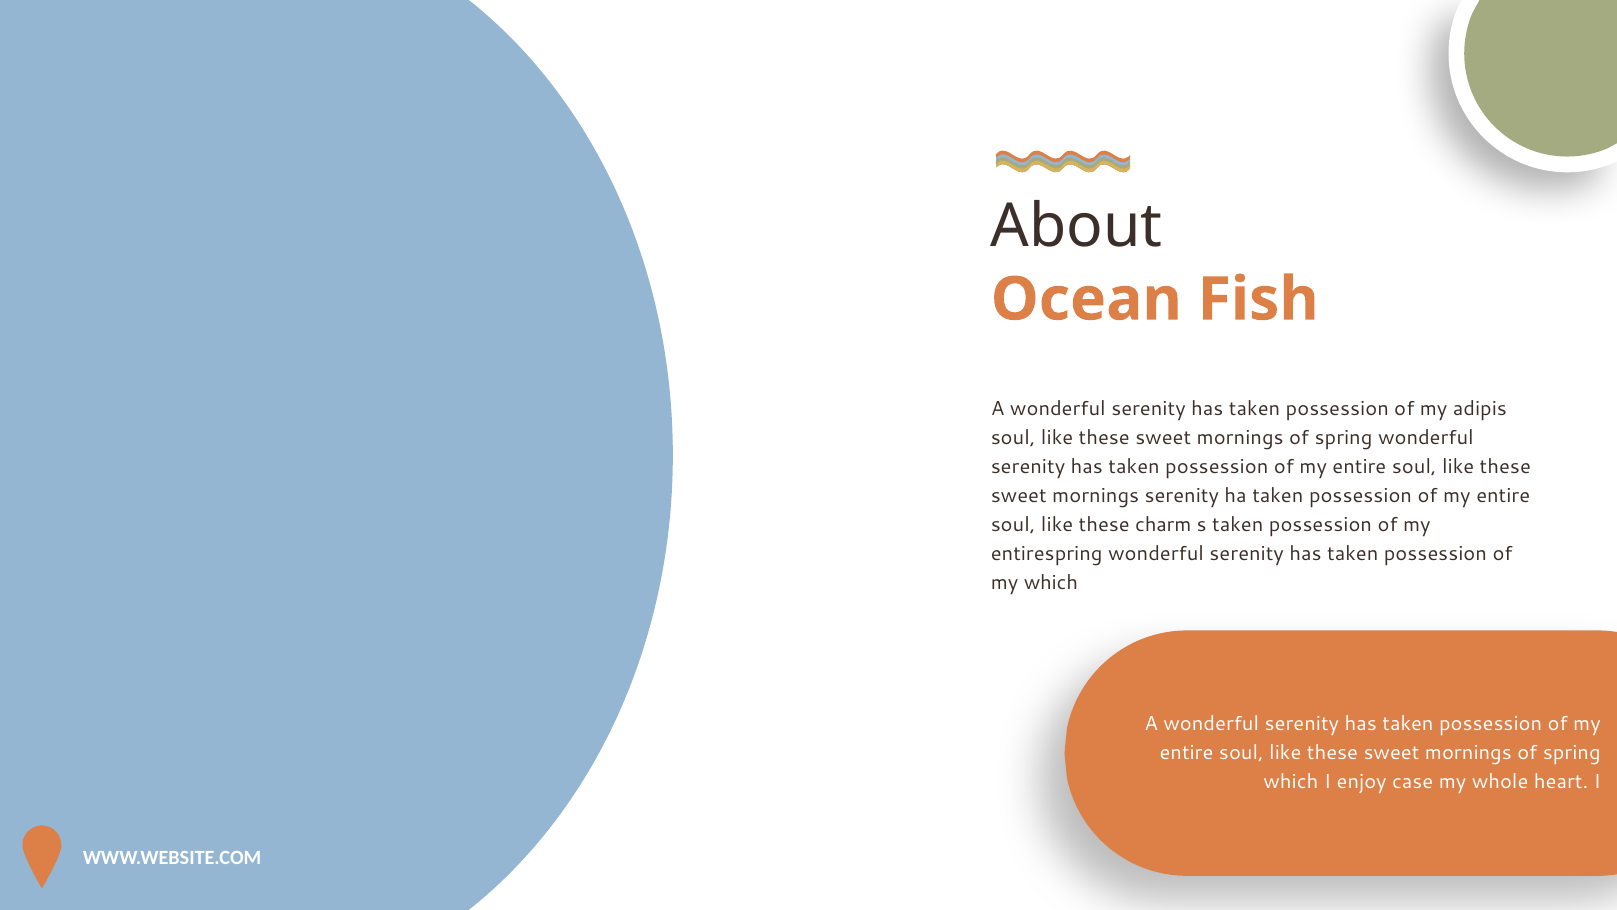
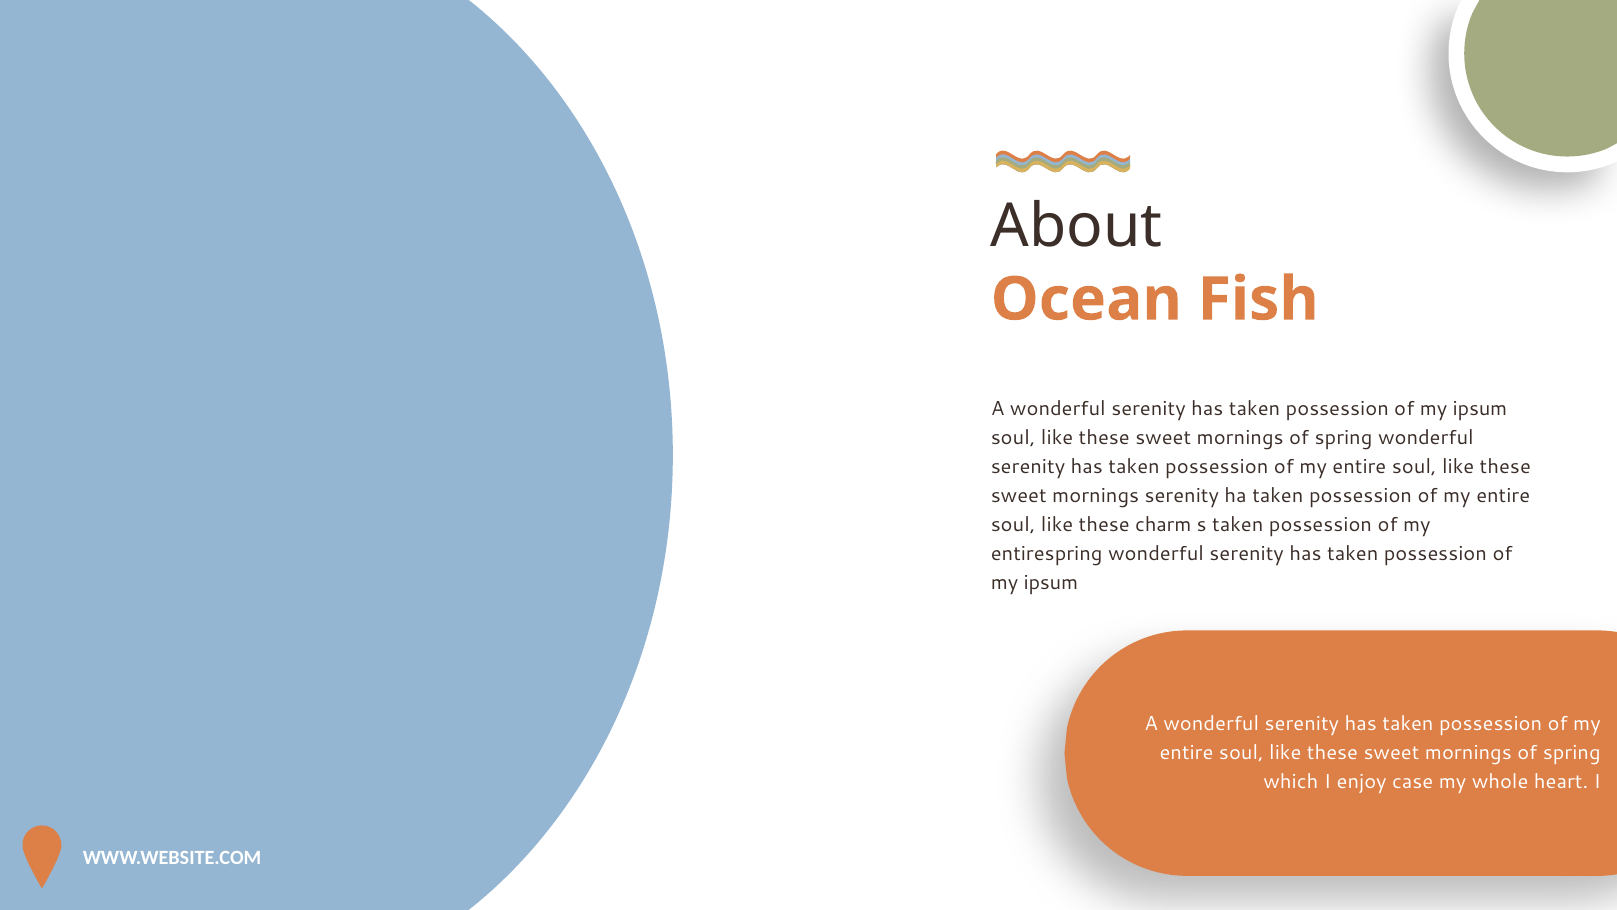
adipis at (1480, 408): adipis -> ipsum
which at (1051, 583): which -> ipsum
